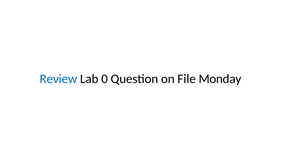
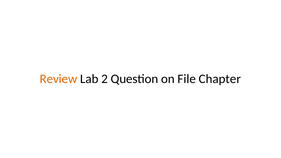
Review colour: blue -> orange
0: 0 -> 2
Monday: Monday -> Chapter
